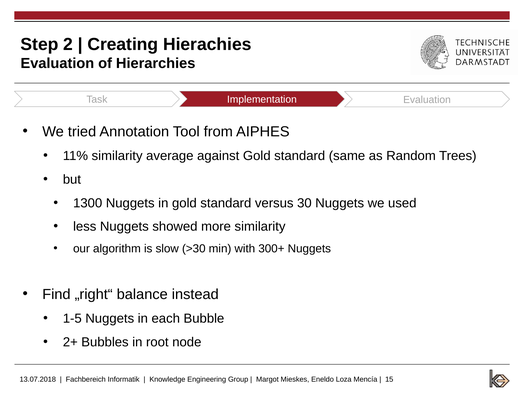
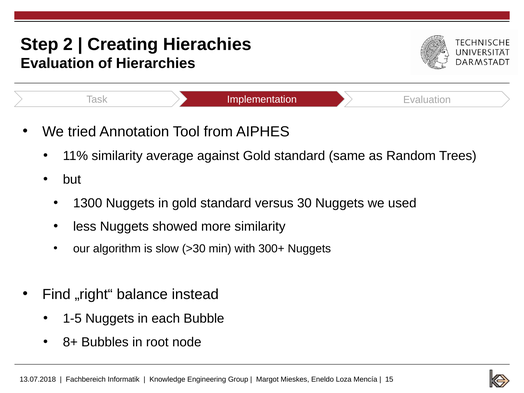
2+: 2+ -> 8+
